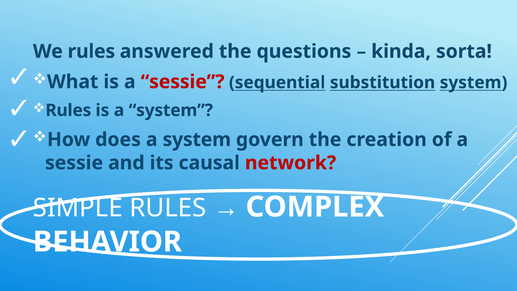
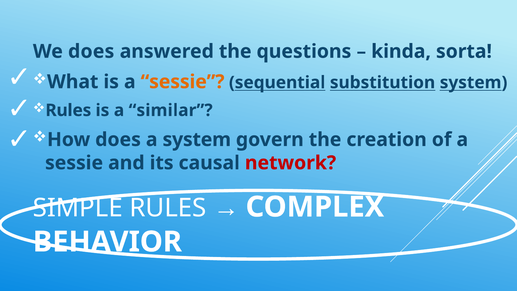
We rules: rules -> does
sessie at (183, 82) colour: red -> orange
is a system: system -> similar
